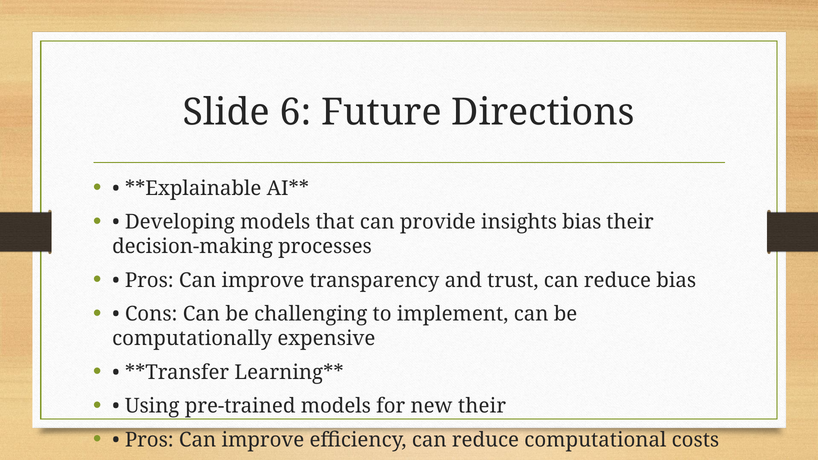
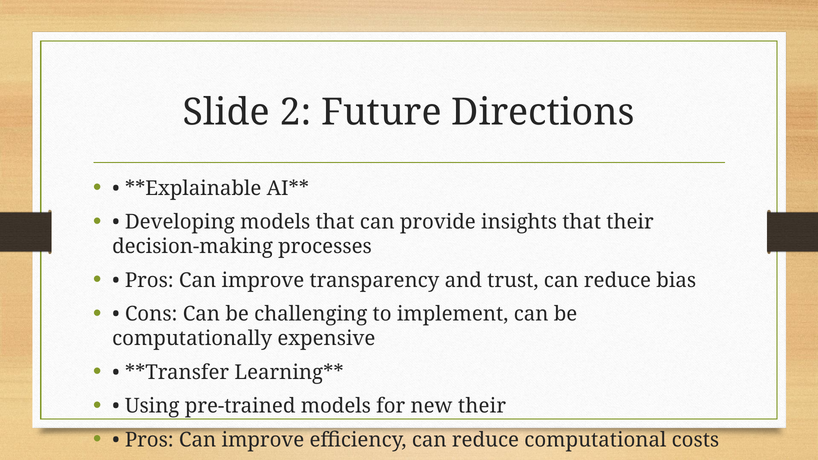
6: 6 -> 2
insights bias: bias -> that
